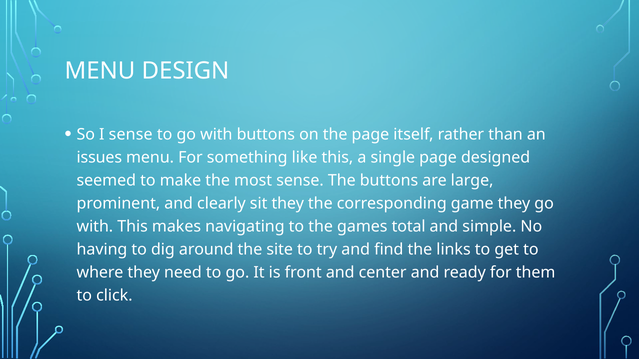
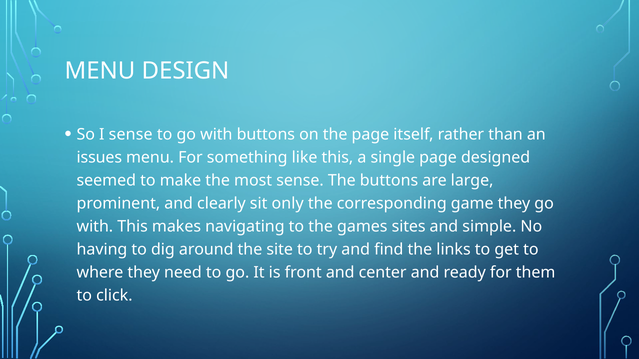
sit they: they -> only
total: total -> sites
